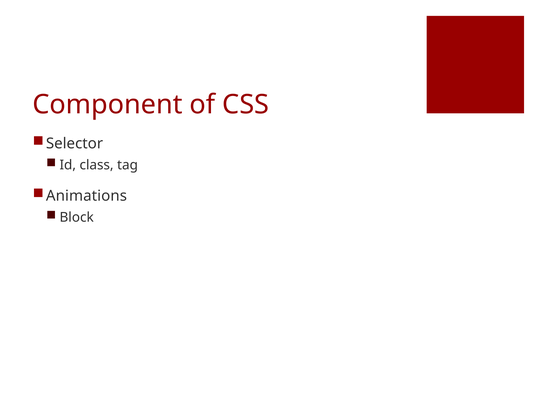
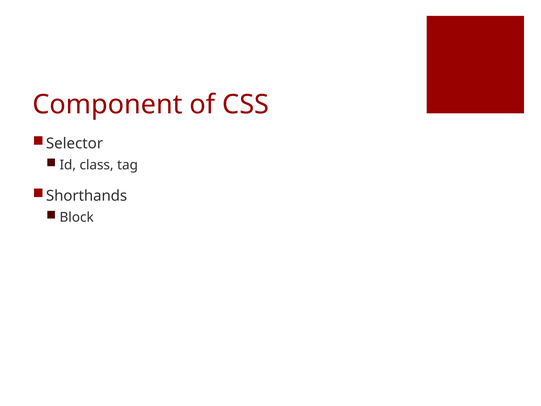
Animations: Animations -> Shorthands
